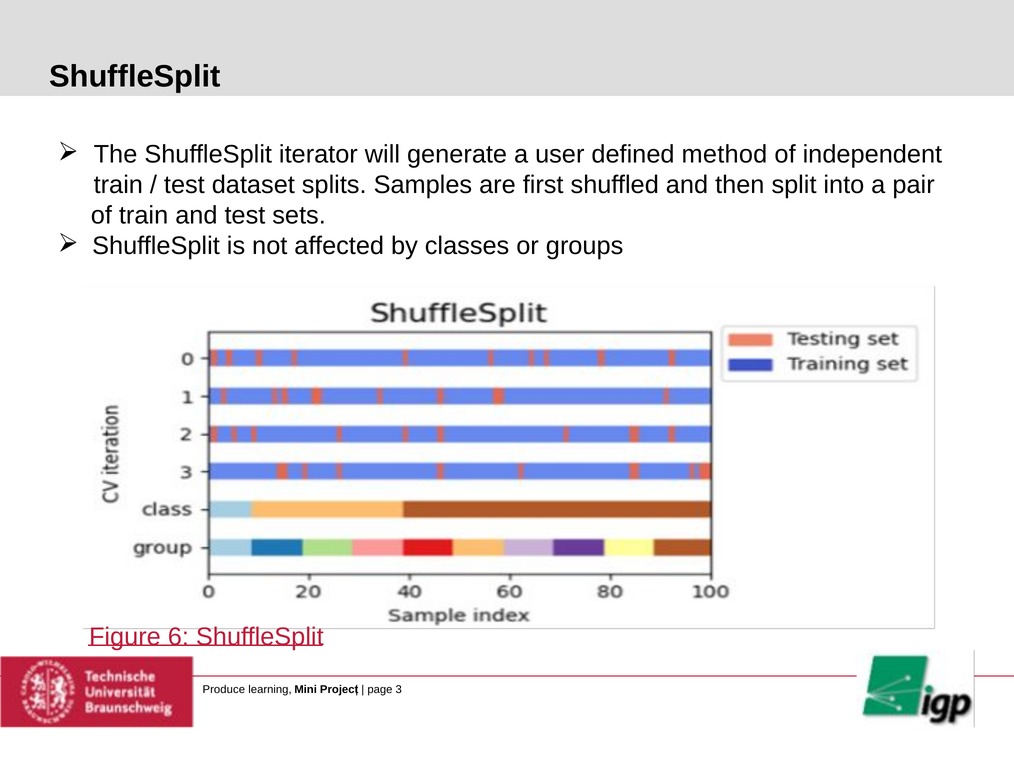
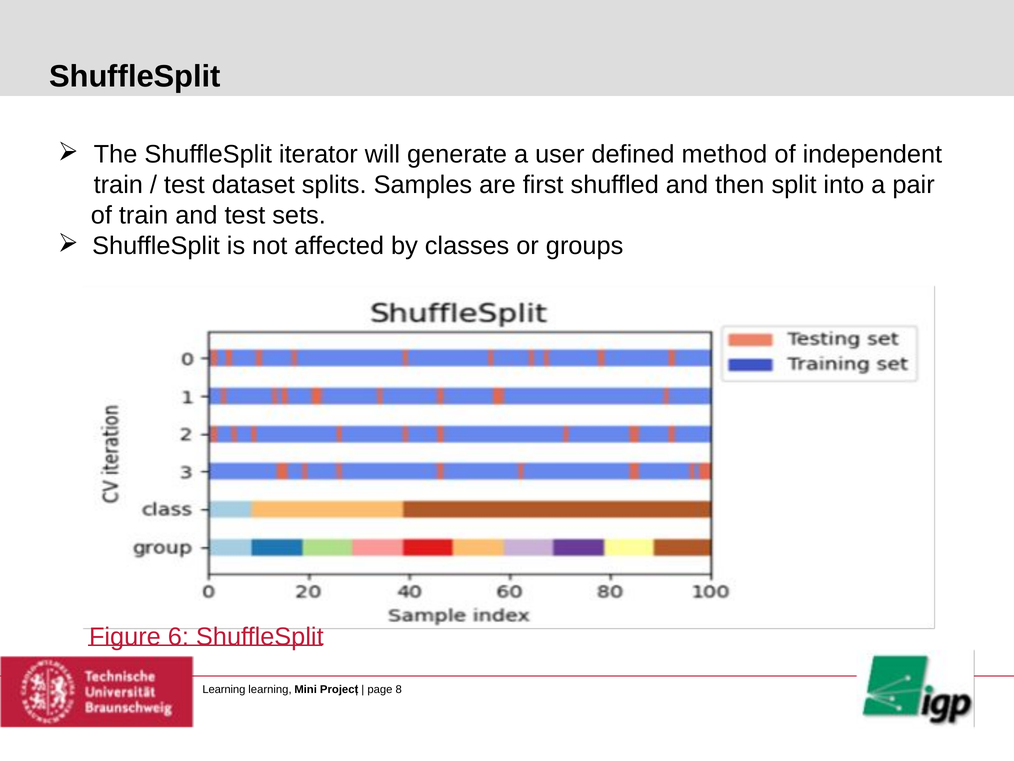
Produce: Produce -> Learning
3: 3 -> 8
